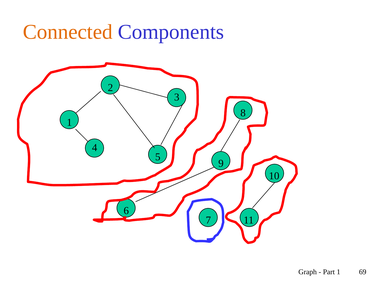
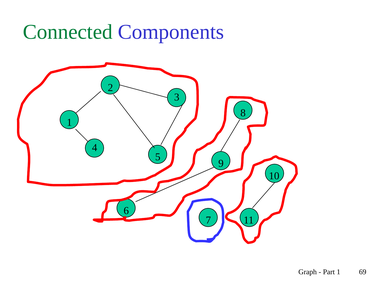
Connected colour: orange -> green
